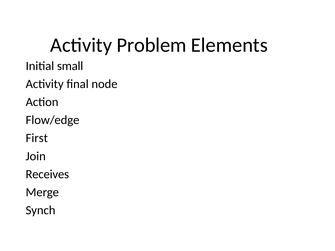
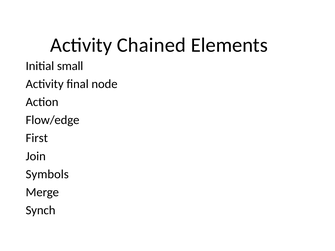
Problem: Problem -> Chained
Receives: Receives -> Symbols
